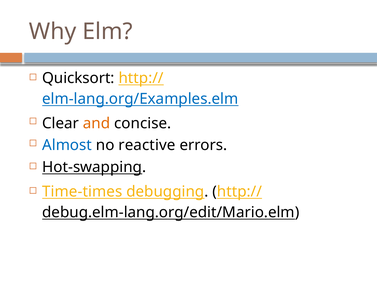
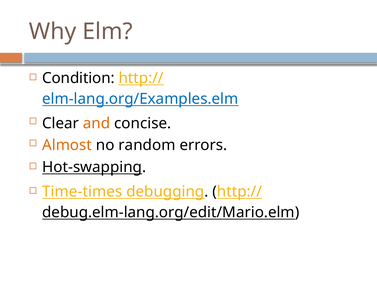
Quicksort: Quicksort -> Condition
Almost colour: blue -> orange
reactive: reactive -> random
